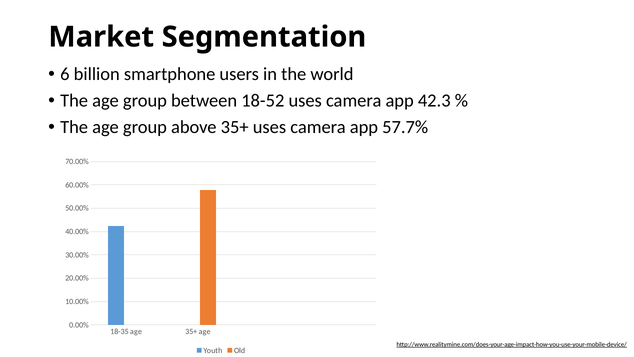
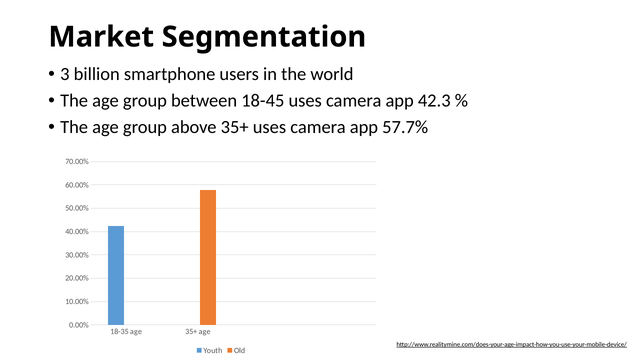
6: 6 -> 3
18-52: 18-52 -> 18-45
